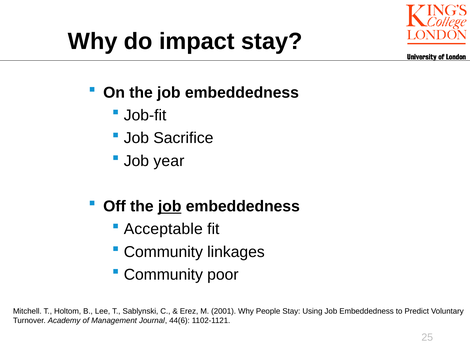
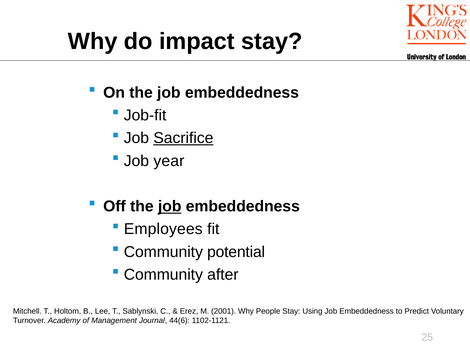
Sacrifice underline: none -> present
Acceptable: Acceptable -> Employees
linkages: linkages -> potential
poor: poor -> after
